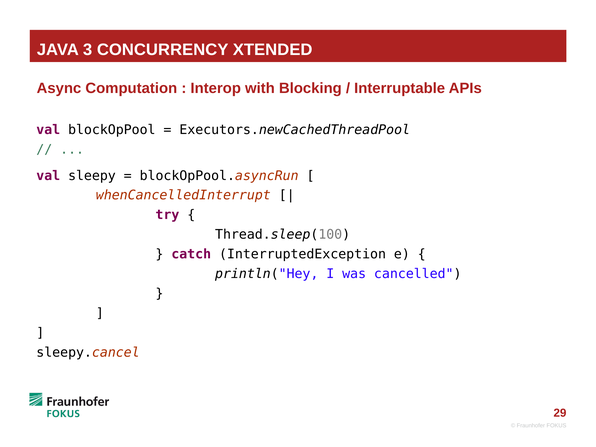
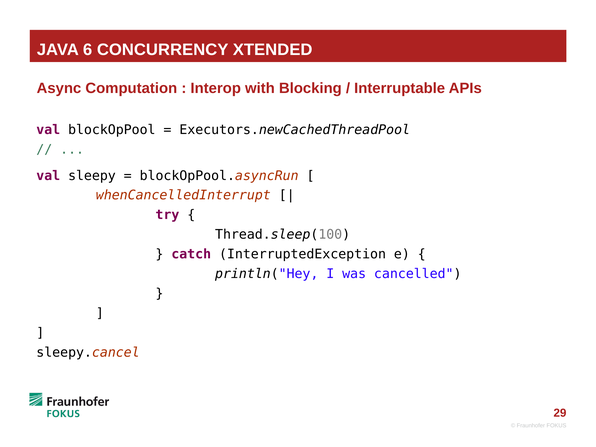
3: 3 -> 6
